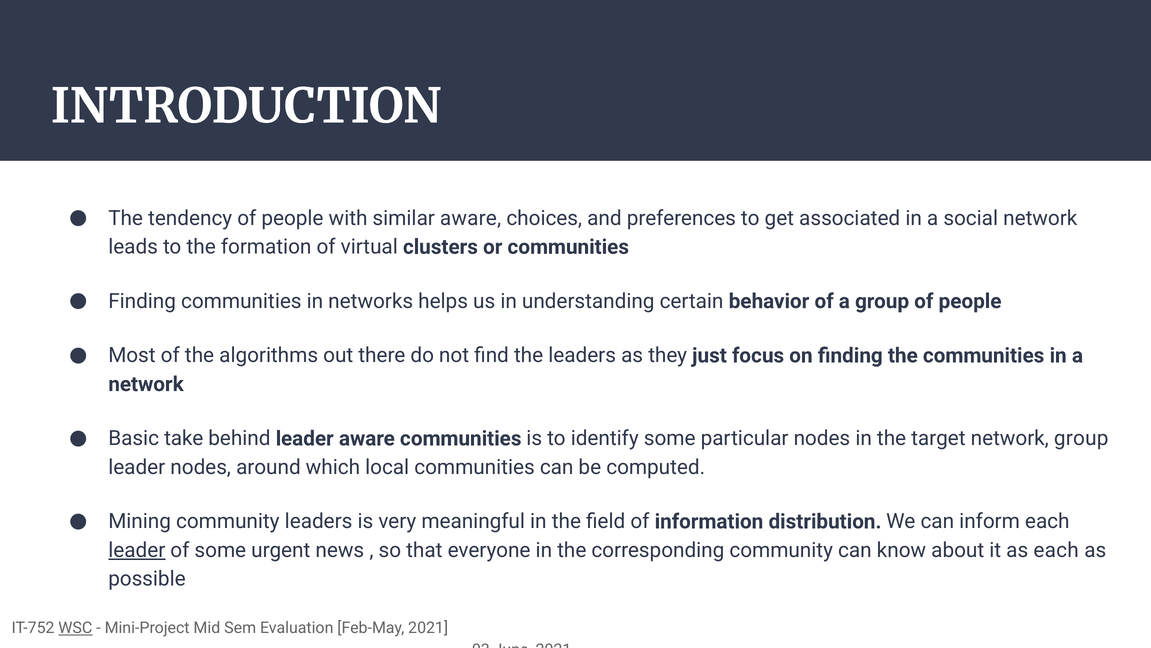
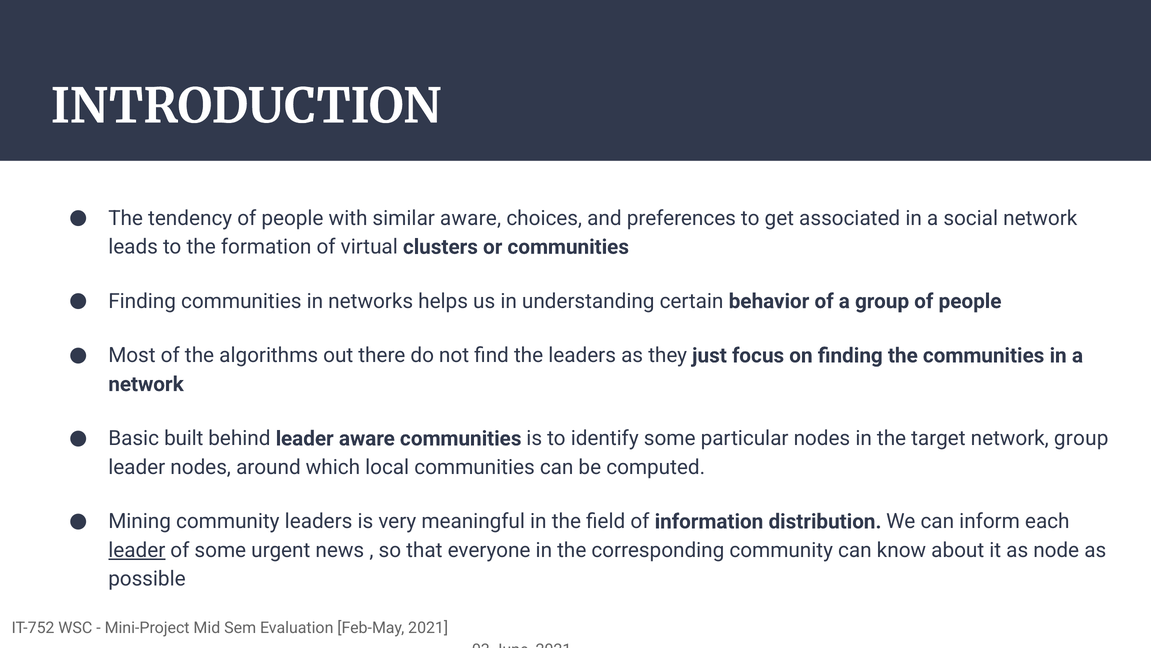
take: take -> built
as each: each -> node
WSC underline: present -> none
